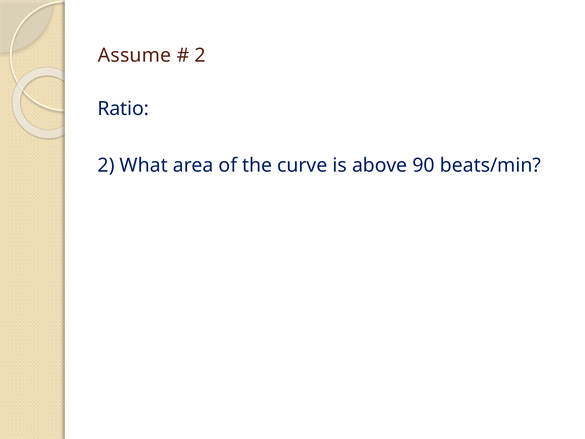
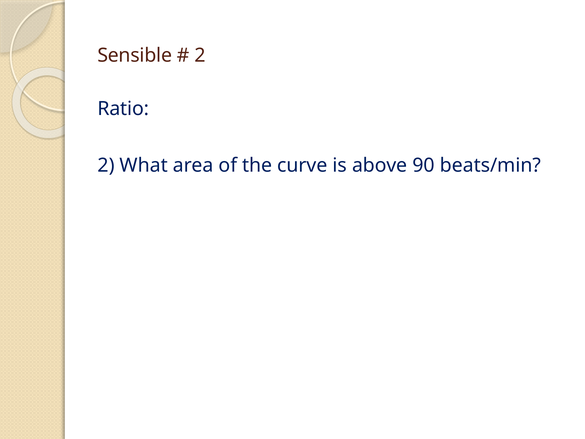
Assume: Assume -> Sensible
